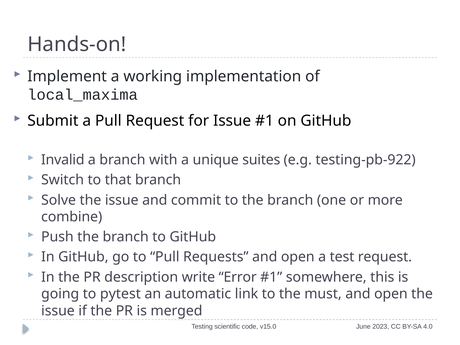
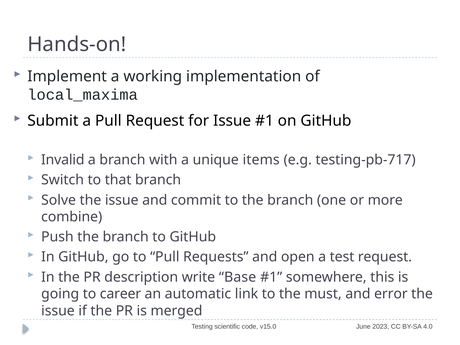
suites: suites -> items
testing-pb-922: testing-pb-922 -> testing-pb-717
Error: Error -> Base
pytest: pytest -> career
open at (391, 294): open -> error
